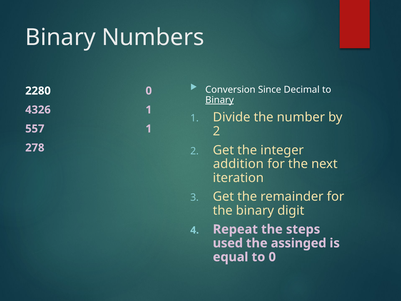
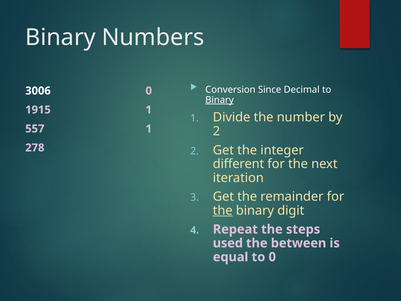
2280: 2280 -> 3006
4326: 4326 -> 1915
addition: addition -> different
the at (223, 210) underline: none -> present
assinged: assinged -> between
